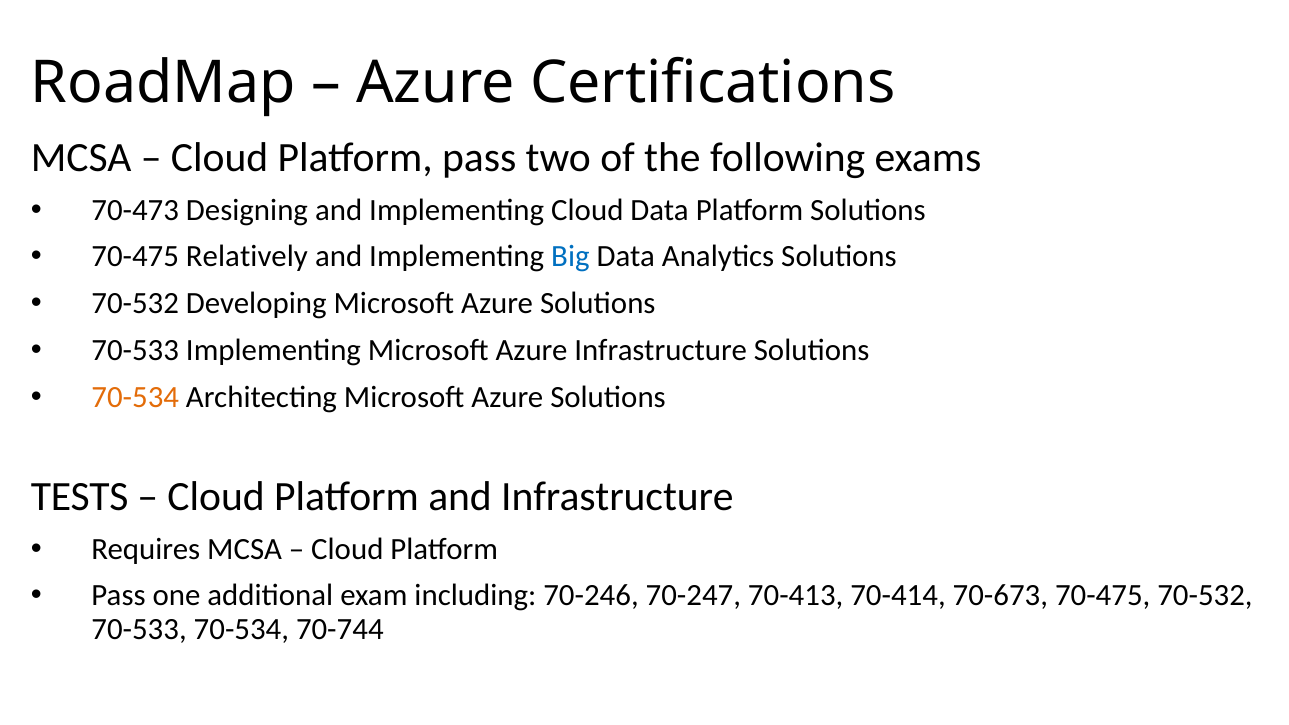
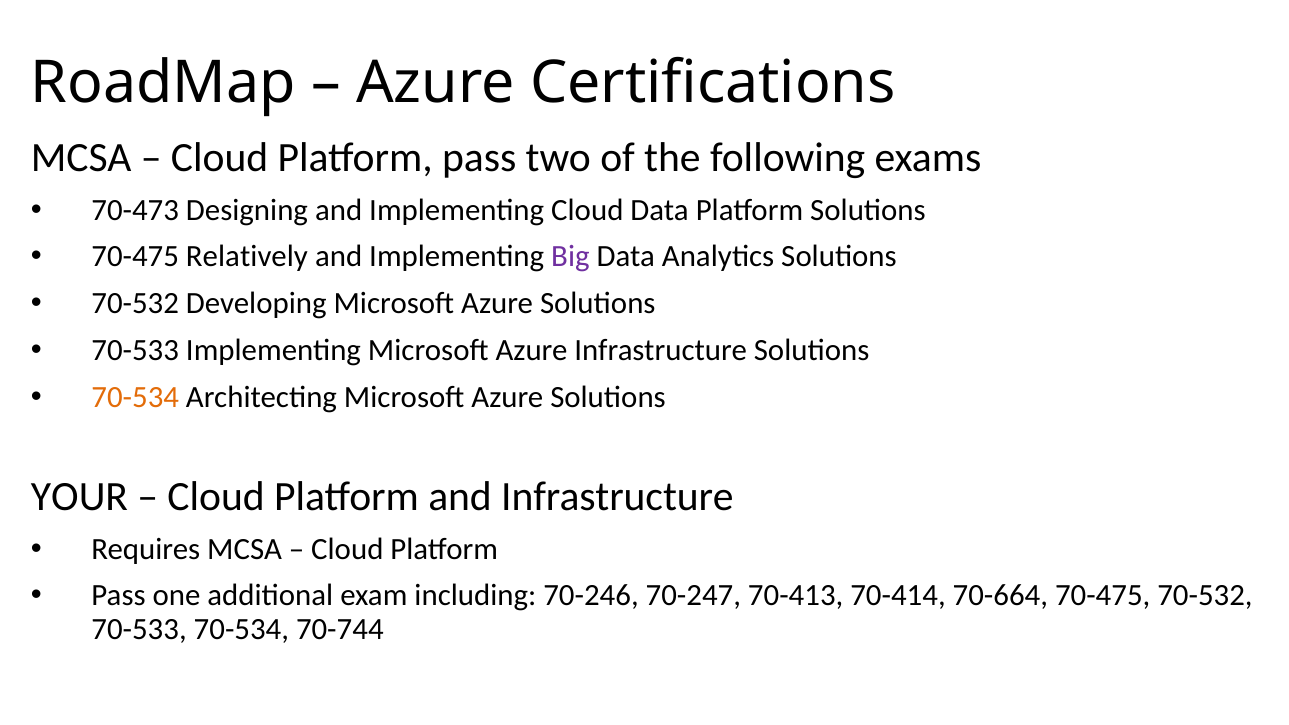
Big colour: blue -> purple
TESTS: TESTS -> YOUR
70-673: 70-673 -> 70-664
